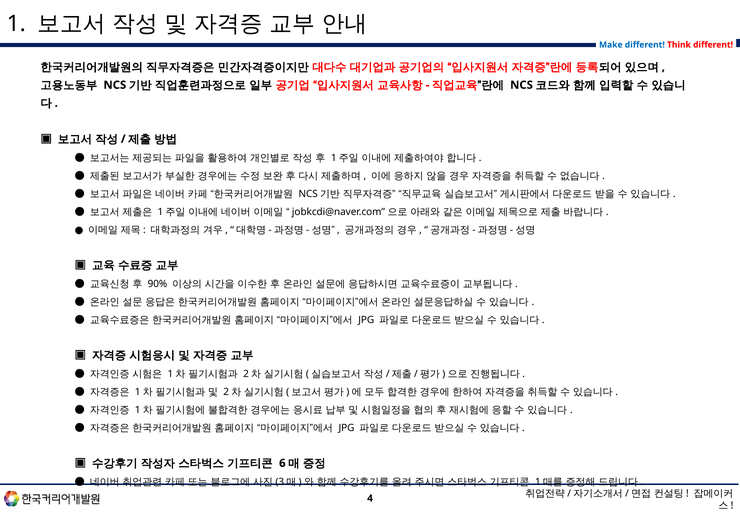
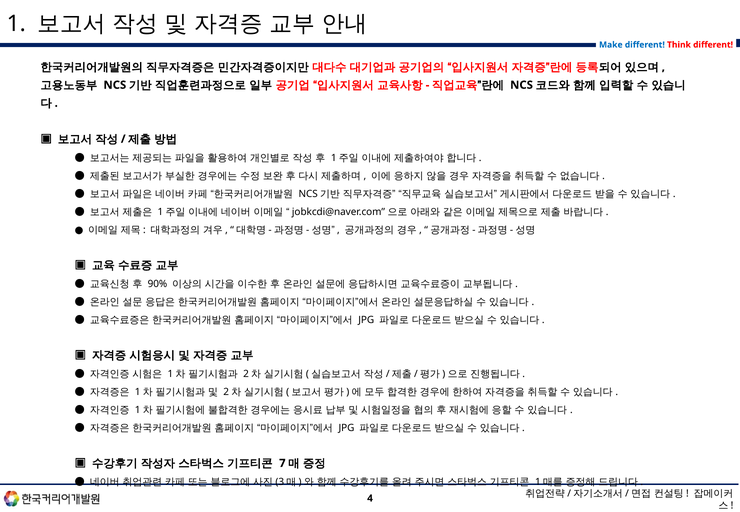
6: 6 -> 7
